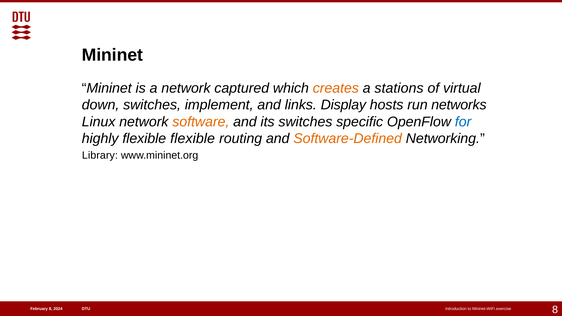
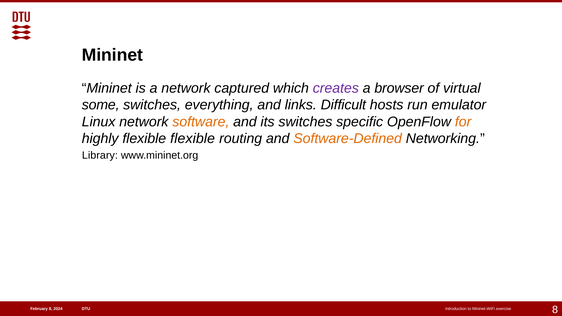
creates colour: orange -> purple
stations: stations -> browser
down: down -> some
implement: implement -> everything
Display: Display -> Difficult
networks: networks -> emulator
for colour: blue -> orange
